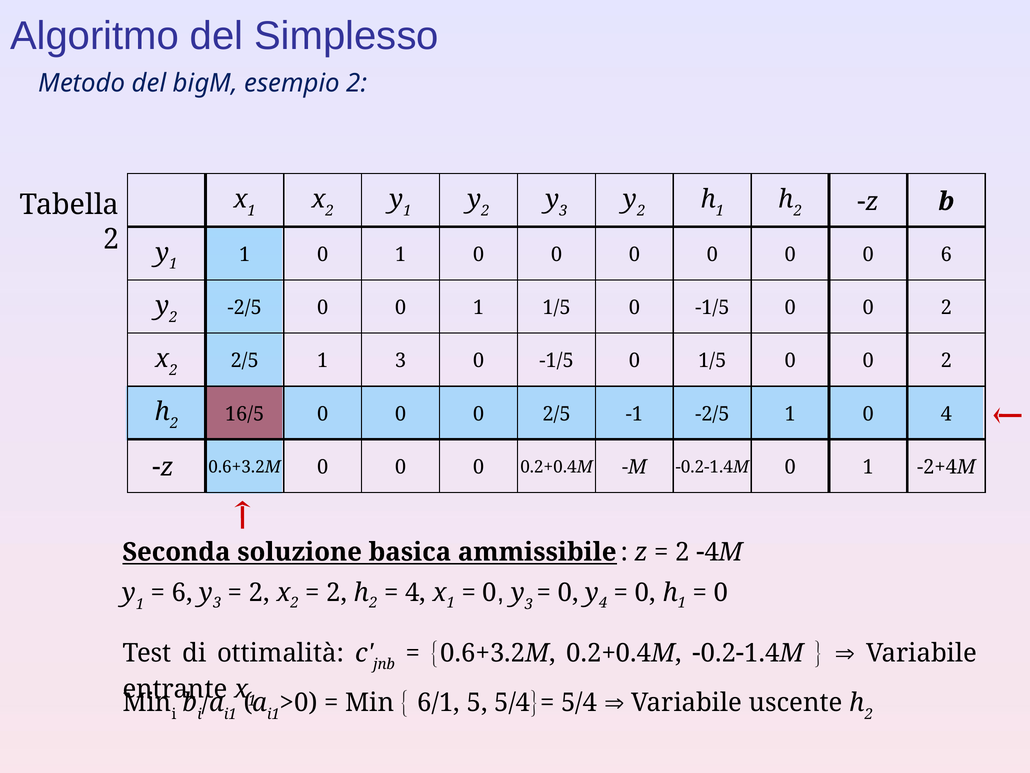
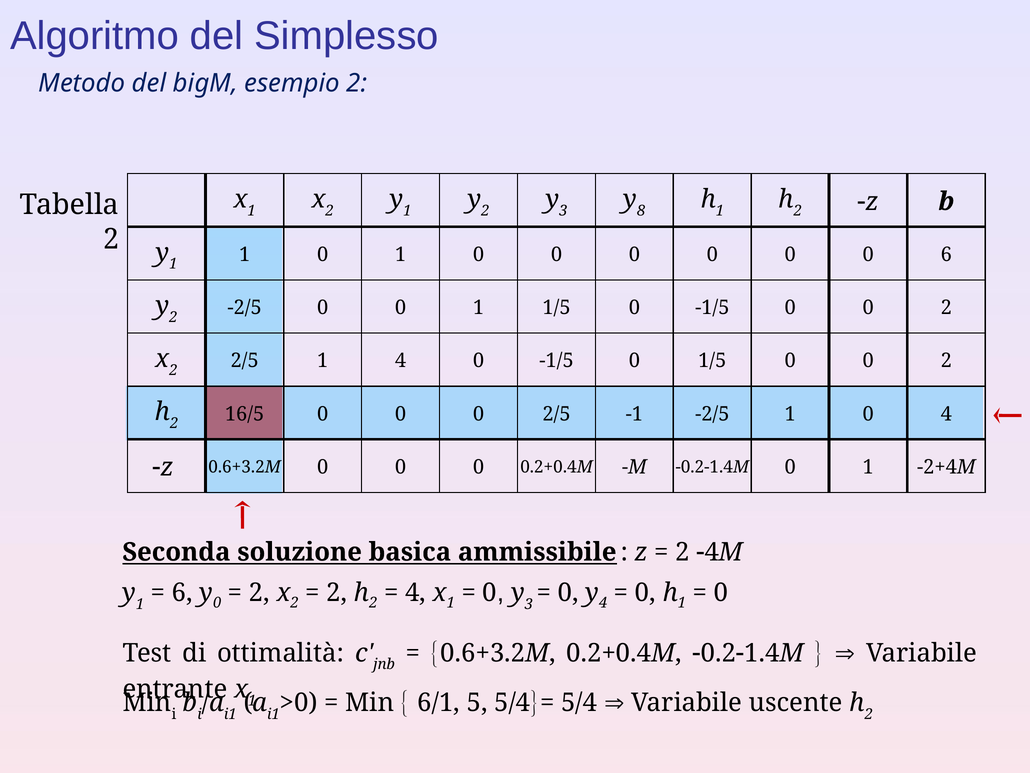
2 at (641, 211): 2 -> 8
1 3: 3 -> 4
3 at (217, 603): 3 -> 0
